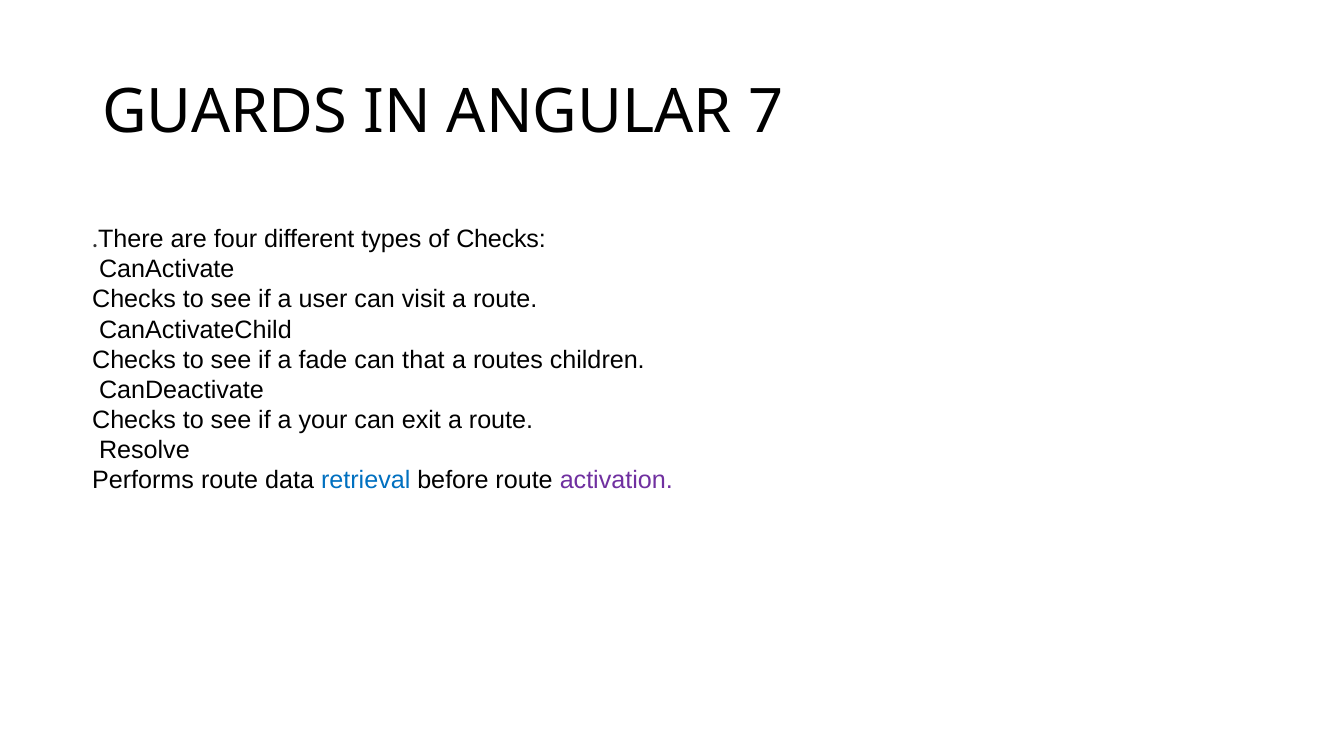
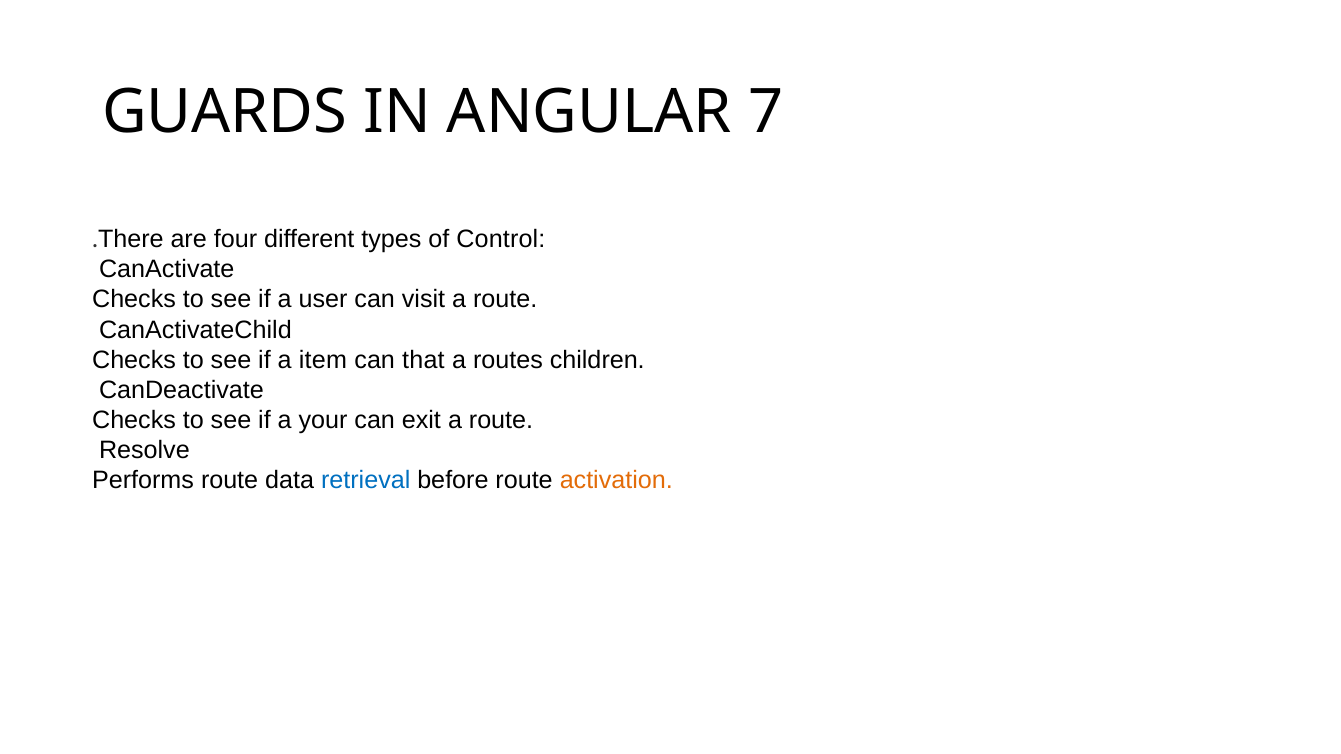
of Checks: Checks -> Control
fade: fade -> item
activation colour: purple -> orange
